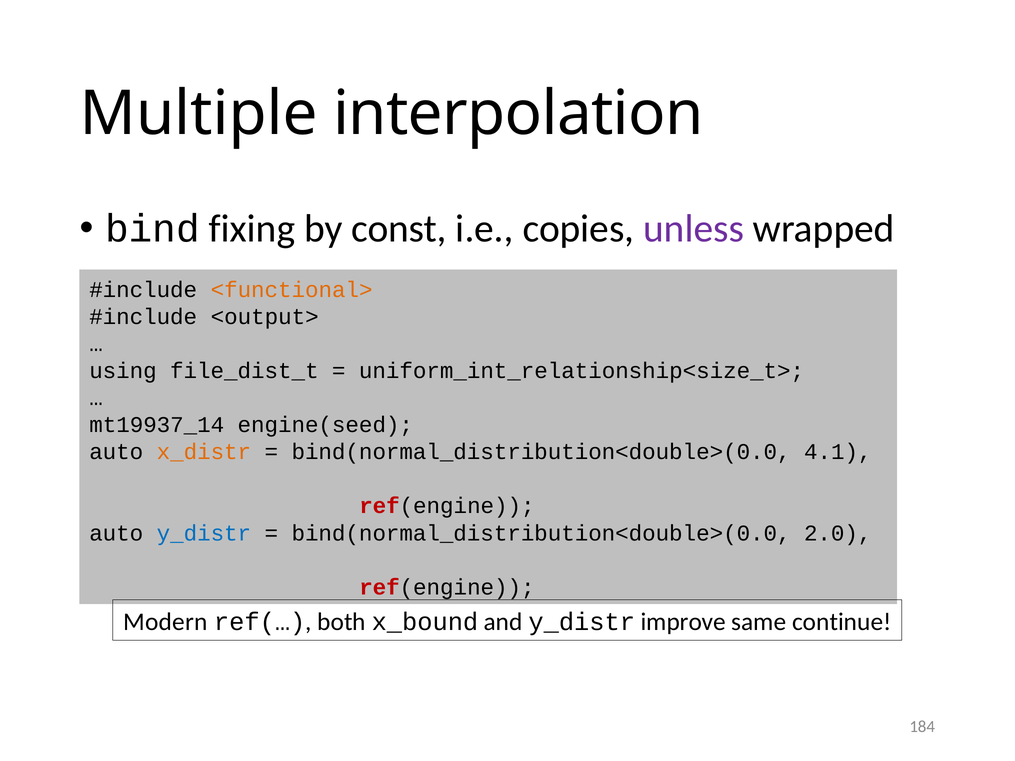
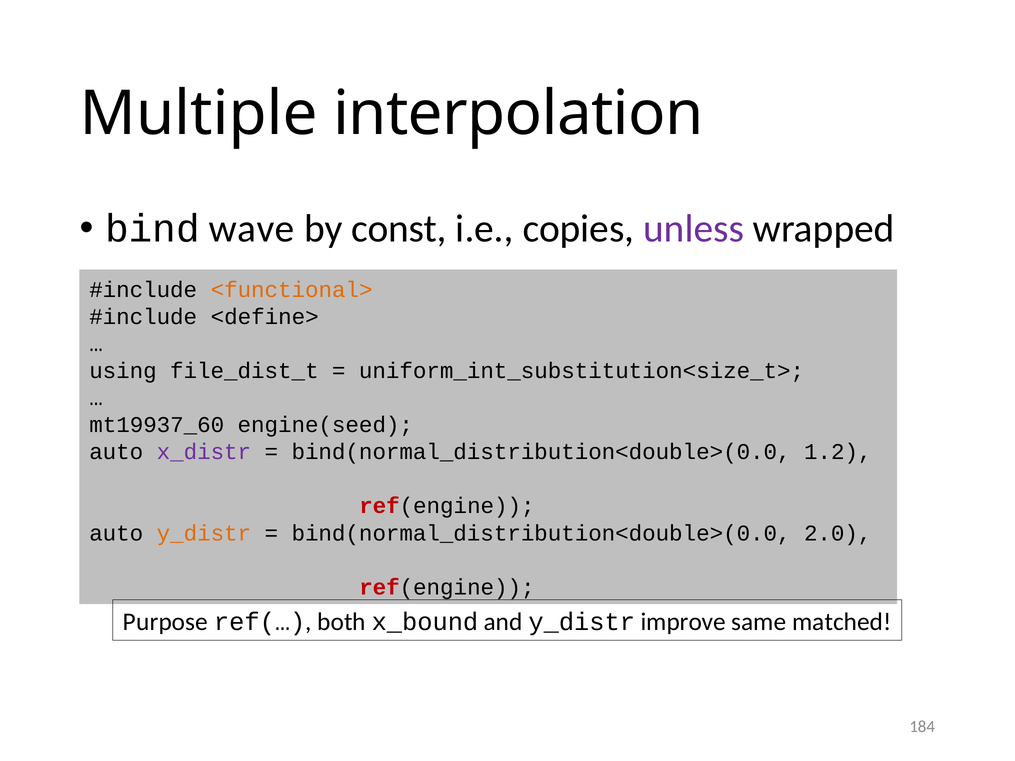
fixing: fixing -> wave
<output>: <output> -> <define>
uniform_int_relationship<size_t>: uniform_int_relationship<size_t> -> uniform_int_substitution<size_t>
mt19937_14: mt19937_14 -> mt19937_60
x_distr colour: orange -> purple
4.1: 4.1 -> 1.2
y_distr at (204, 533) colour: blue -> orange
Modern: Modern -> Purpose
continue: continue -> matched
